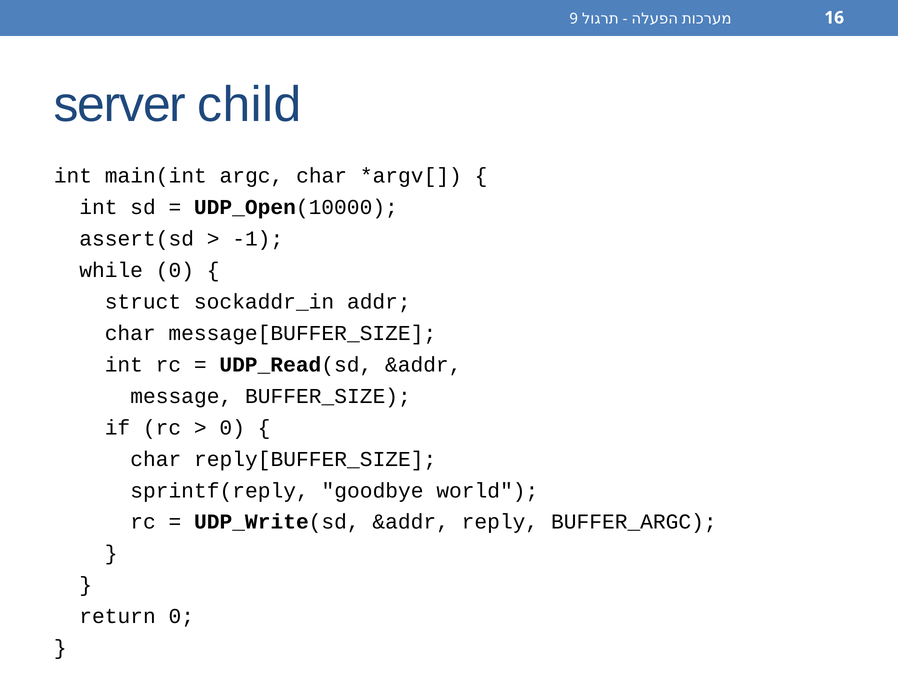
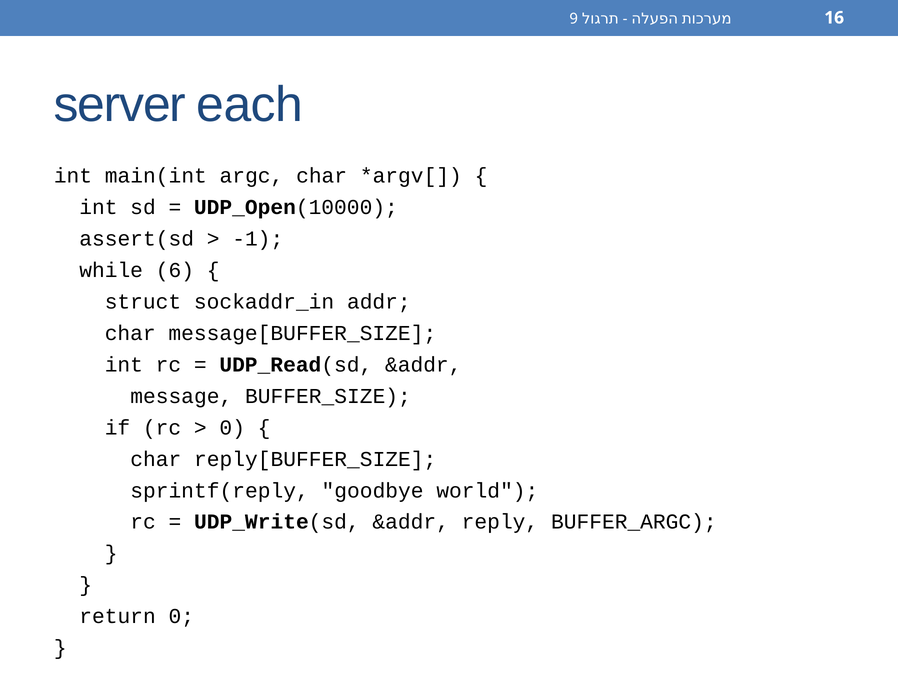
child: child -> each
while 0: 0 -> 6
